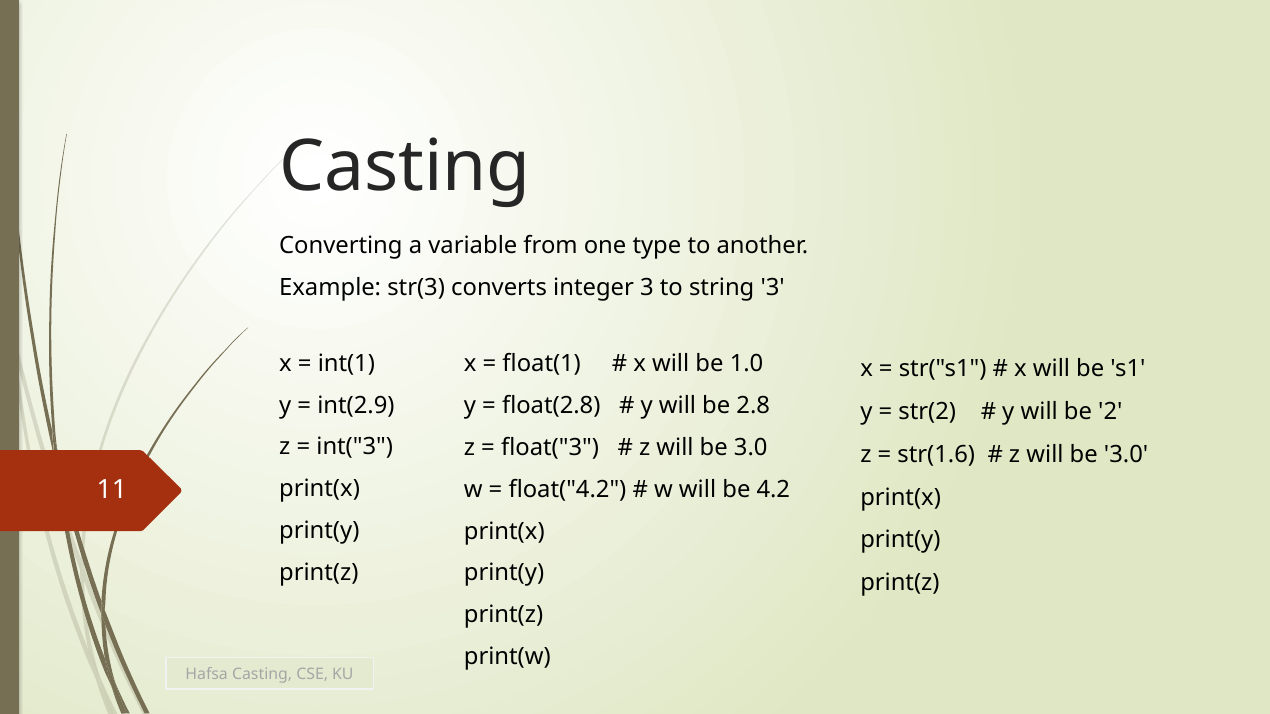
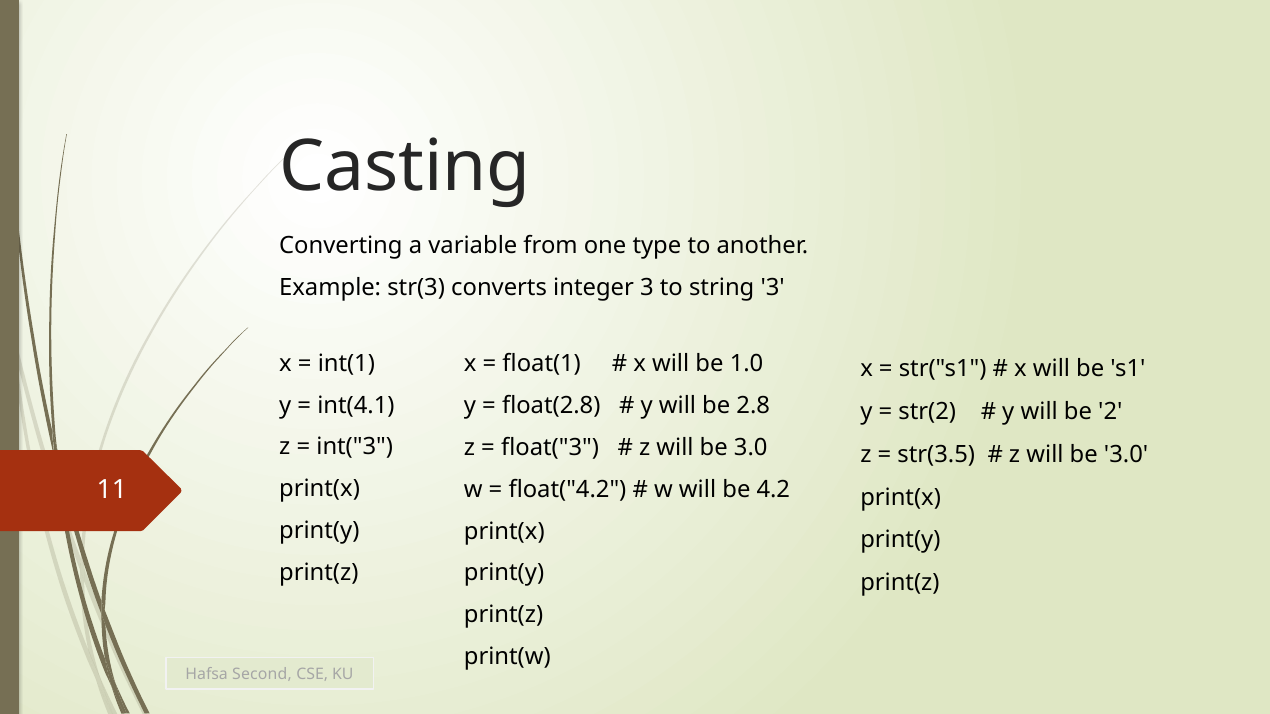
int(2.9: int(2.9 -> int(4.1
str(1.6: str(1.6 -> str(3.5
Hafsa Casting: Casting -> Second
